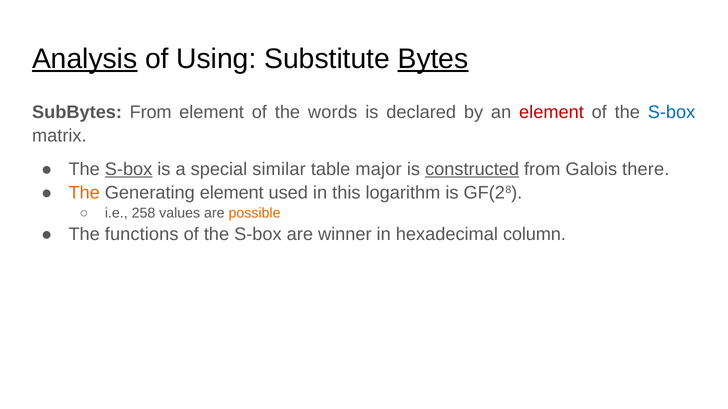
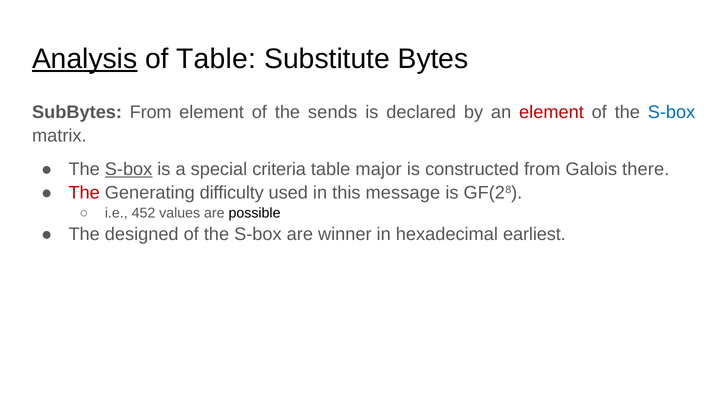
of Using: Using -> Table
Bytes underline: present -> none
words: words -> sends
similar: similar -> criteria
constructed underline: present -> none
The at (84, 193) colour: orange -> red
Generating element: element -> difficulty
logarithm: logarithm -> message
258: 258 -> 452
possible colour: orange -> black
functions: functions -> designed
column: column -> earliest
